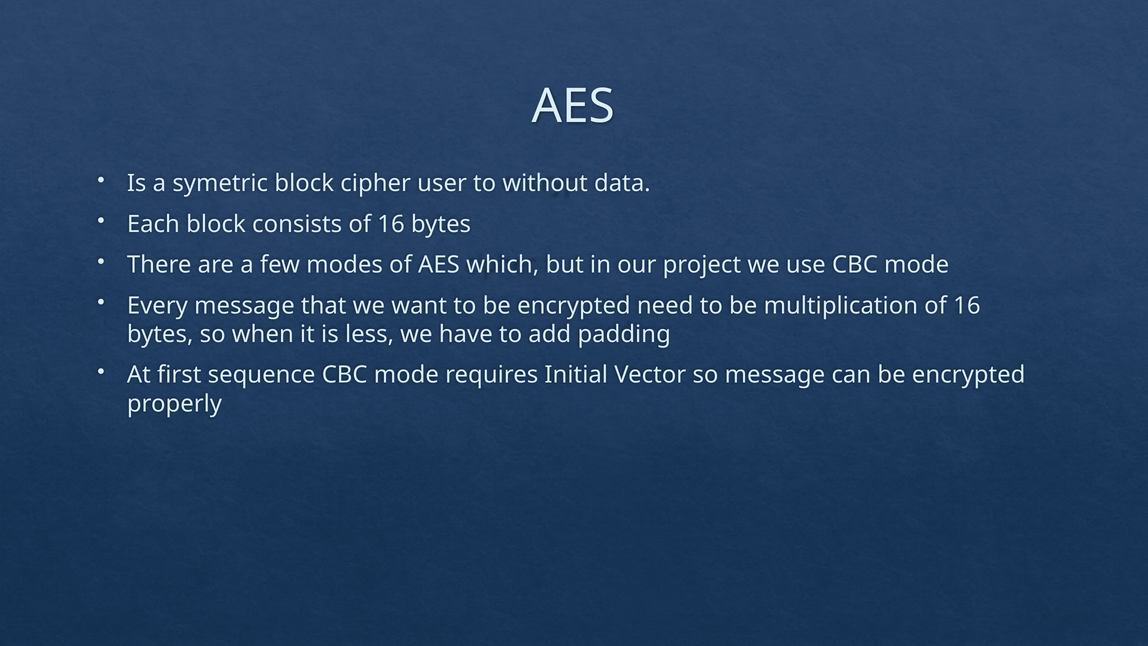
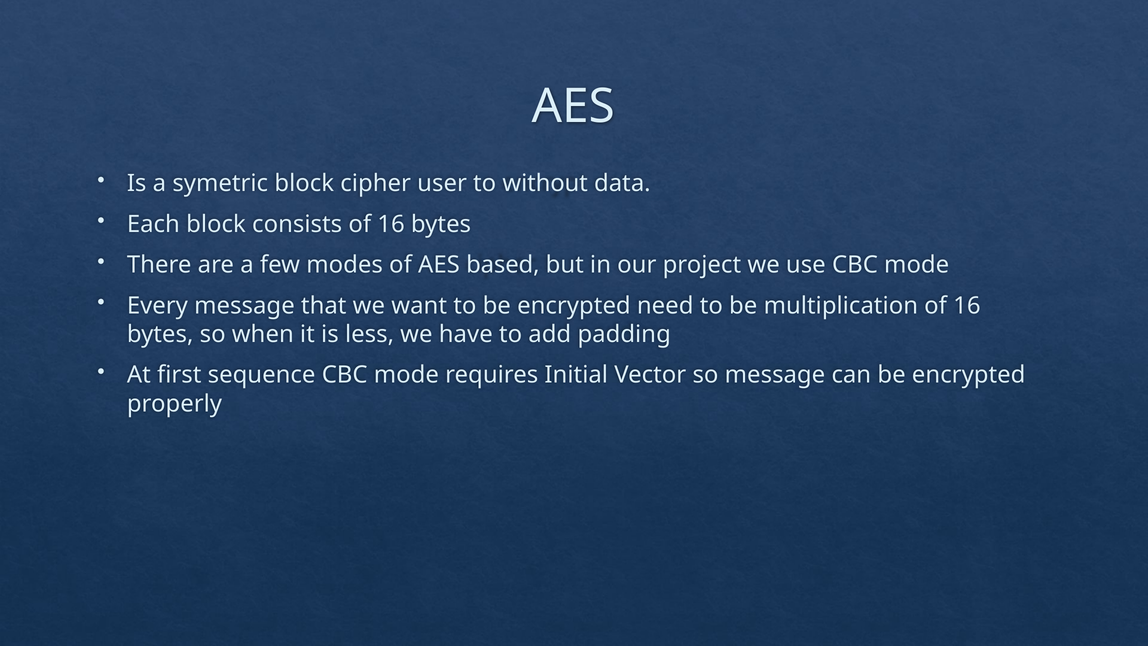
which: which -> based
